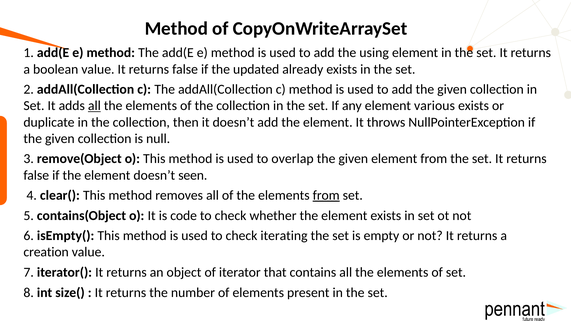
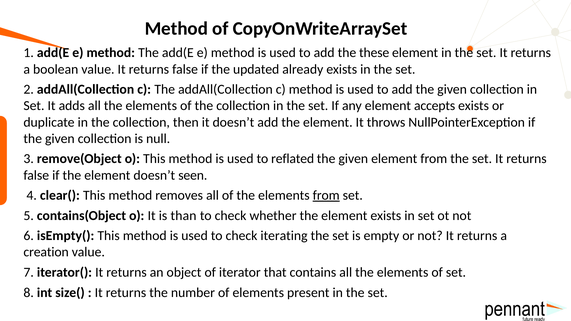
using: using -> these
all at (94, 106) underline: present -> none
various: various -> accepts
overlap: overlap -> reflated
code: code -> than
